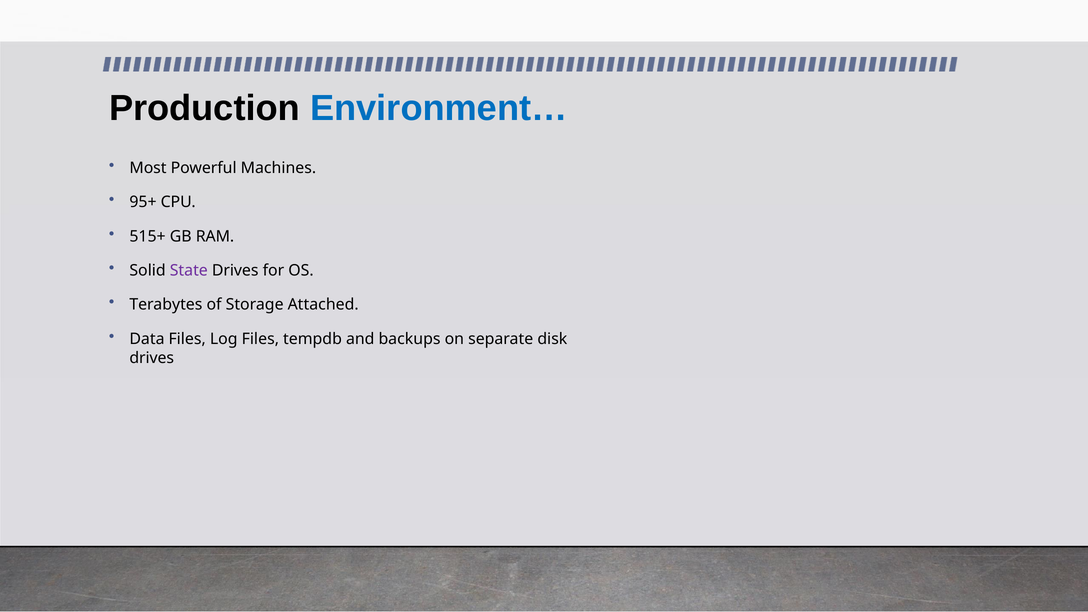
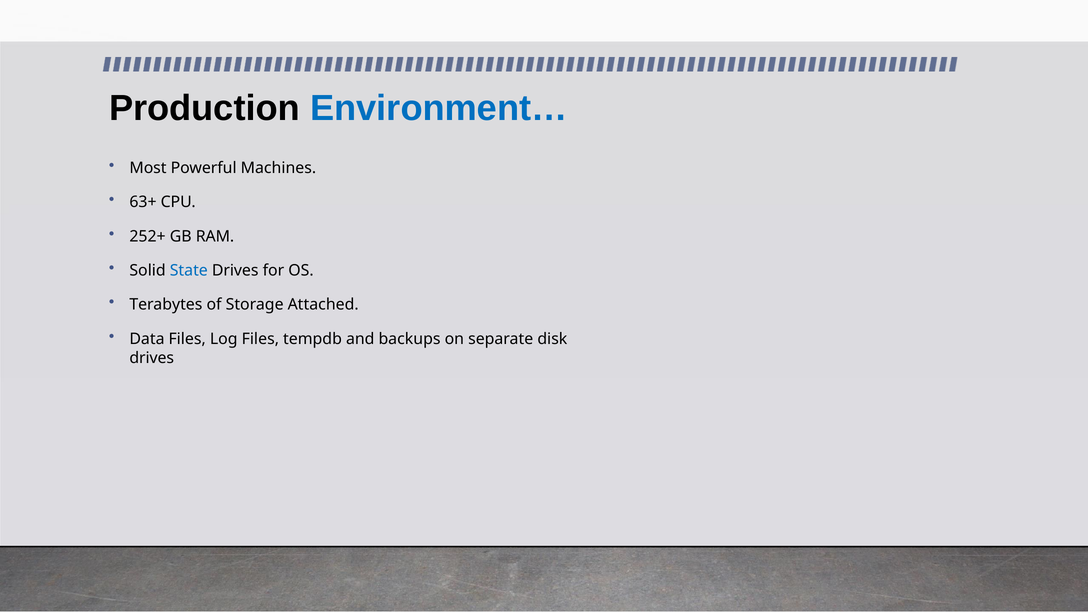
95+: 95+ -> 63+
515+: 515+ -> 252+
State colour: purple -> blue
